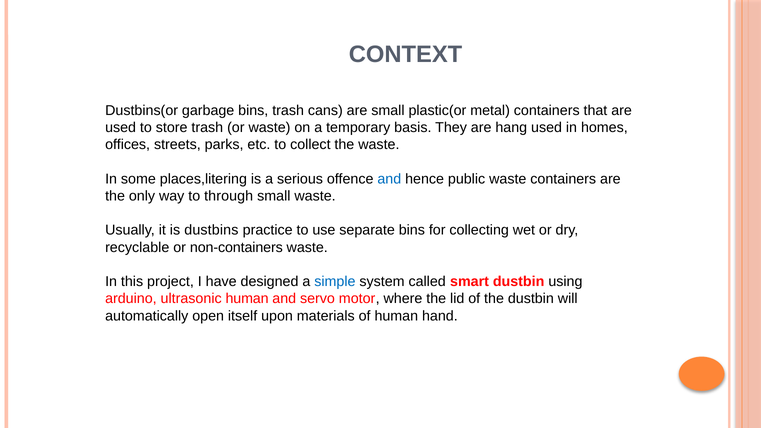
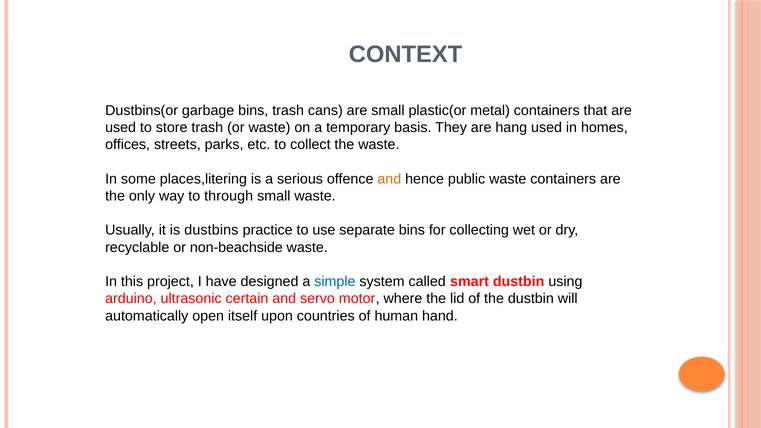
and at (389, 179) colour: blue -> orange
non-containers: non-containers -> non-beachside
ultrasonic human: human -> certain
materials: materials -> countries
